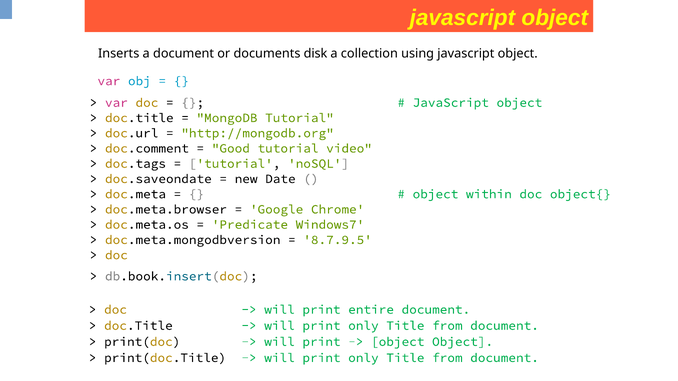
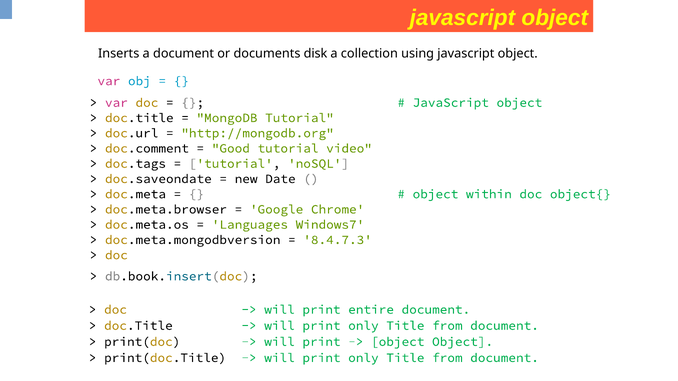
Predicate: Predicate -> Languages
8.7.9.5: 8.7.9.5 -> 8.4.7.3
